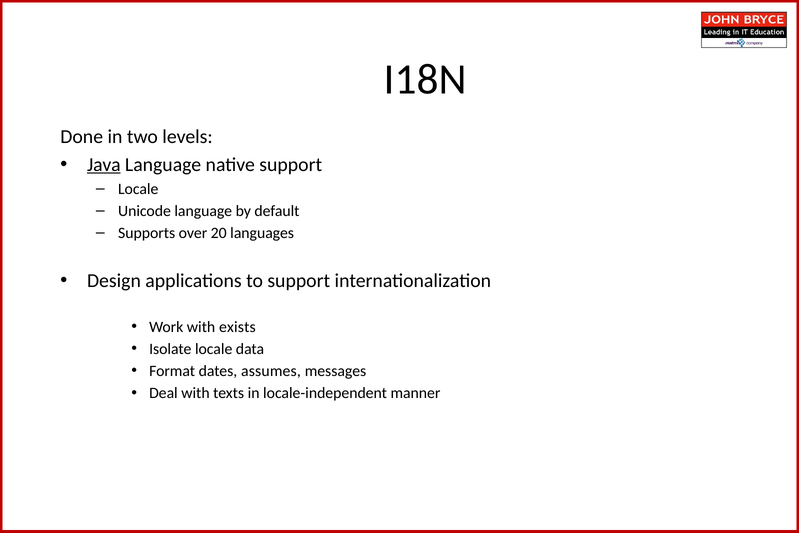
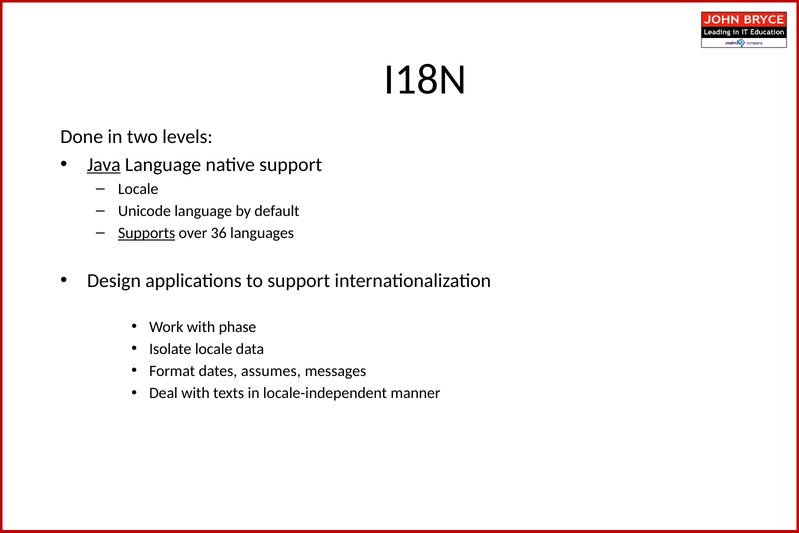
Supports underline: none -> present
20: 20 -> 36
exists: exists -> phase
